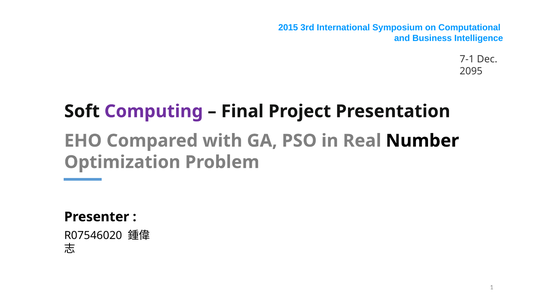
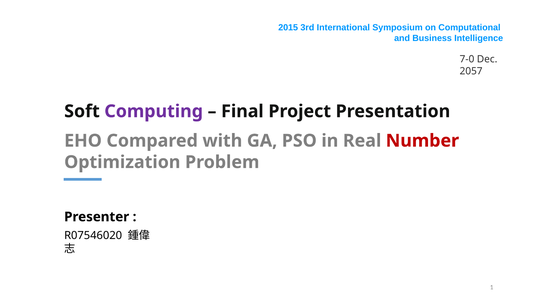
7-1: 7-1 -> 7-0
2095: 2095 -> 2057
Number colour: black -> red
